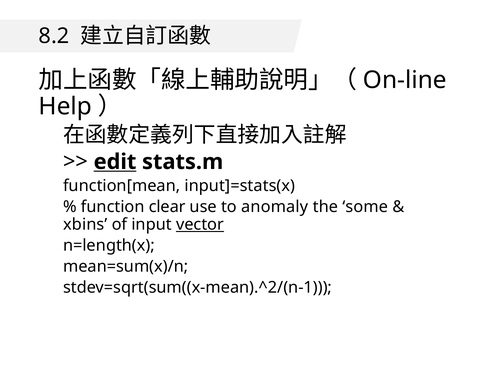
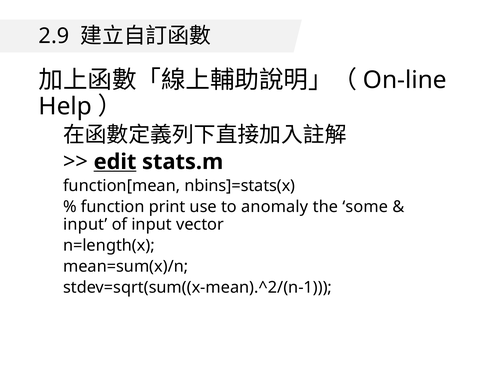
8.2: 8.2 -> 2.9
input]=stats(x: input]=stats(x -> nbins]=stats(x
clear: clear -> print
xbins at (85, 225): xbins -> input
vector underline: present -> none
